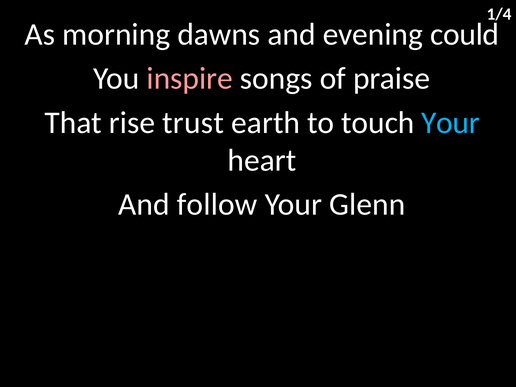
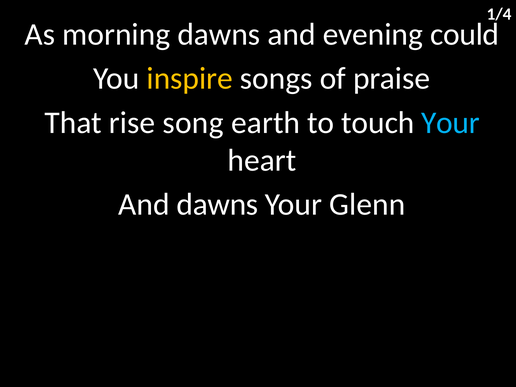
inspire colour: pink -> yellow
trust: trust -> song
And follow: follow -> dawns
